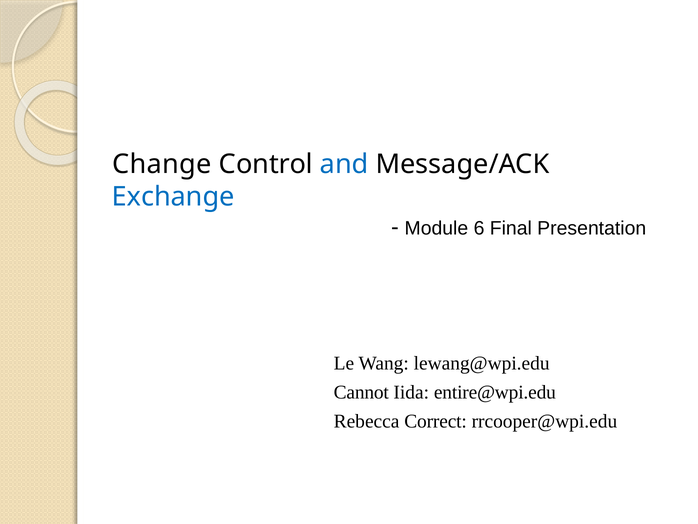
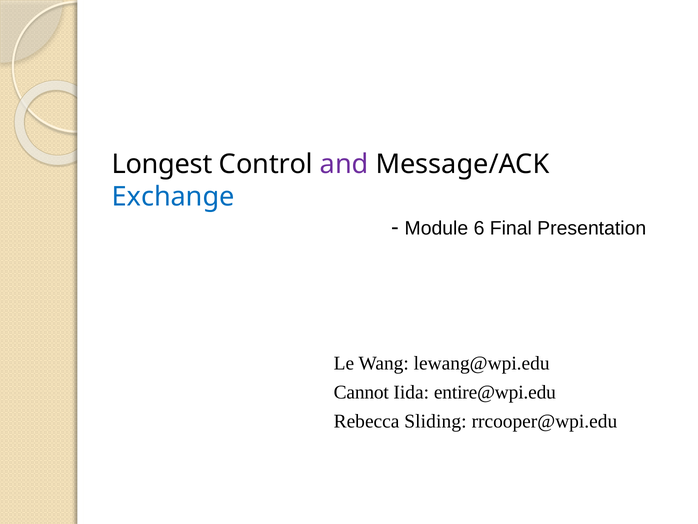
Change: Change -> Longest
and colour: blue -> purple
Correct: Correct -> Sliding
